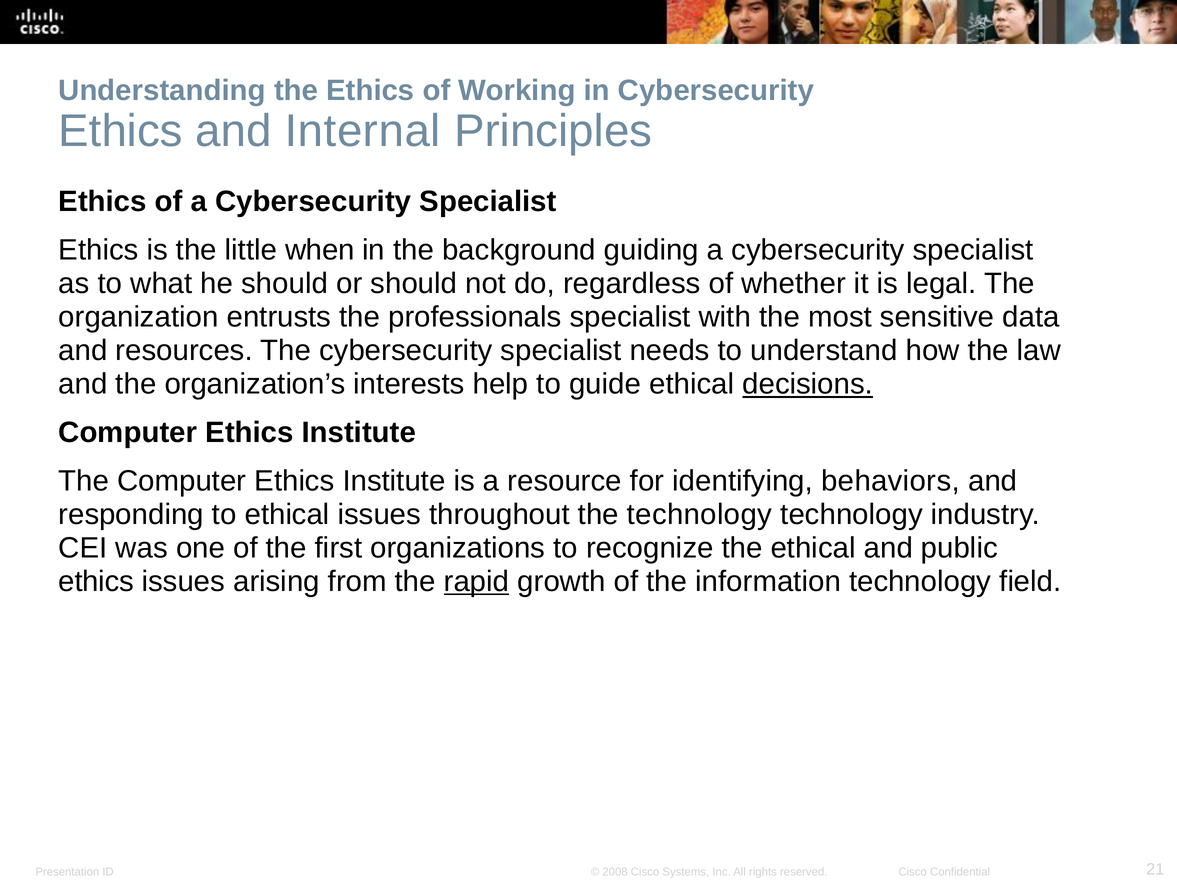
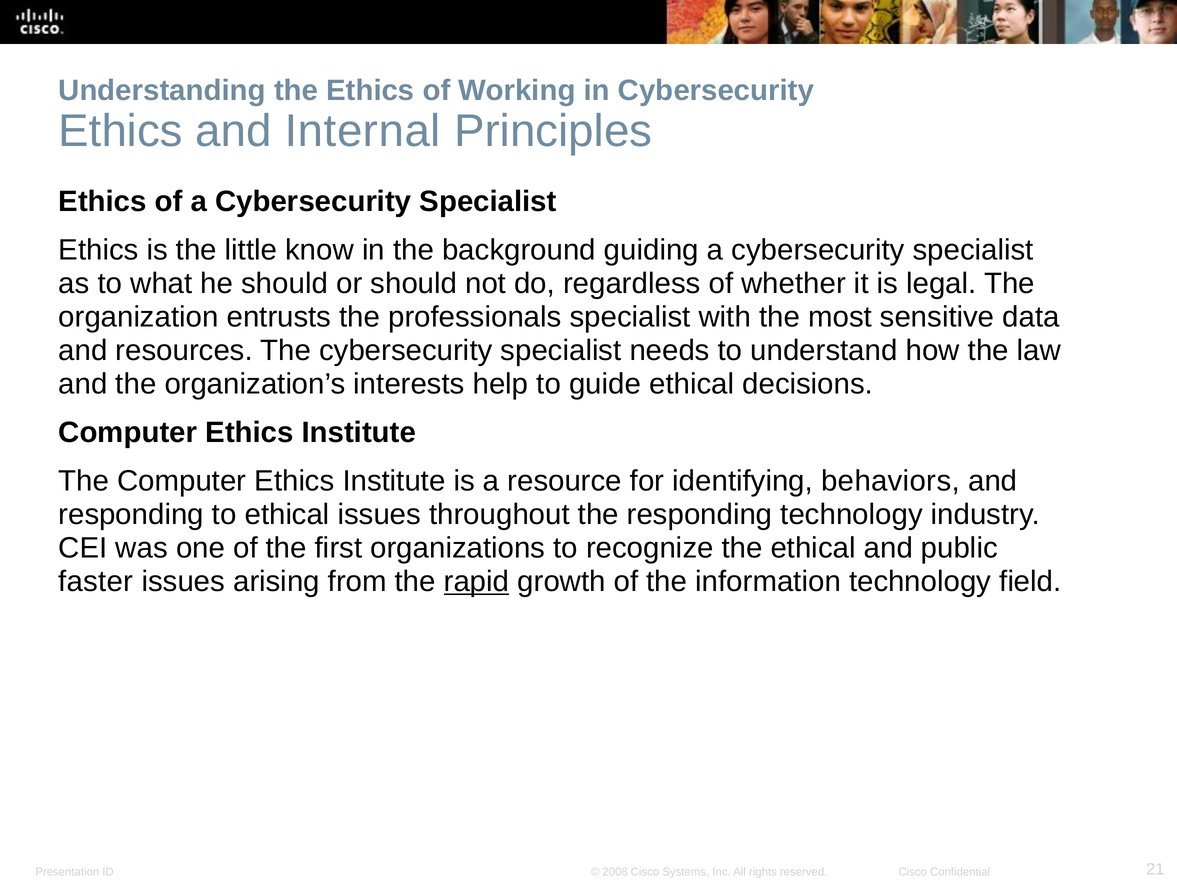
when: when -> know
decisions underline: present -> none
the technology: technology -> responding
ethics at (96, 581): ethics -> faster
